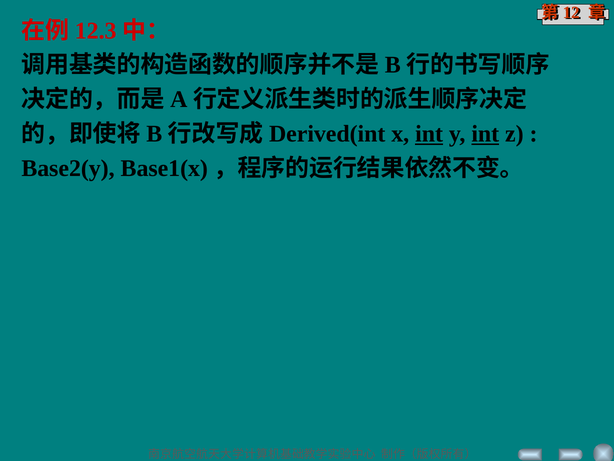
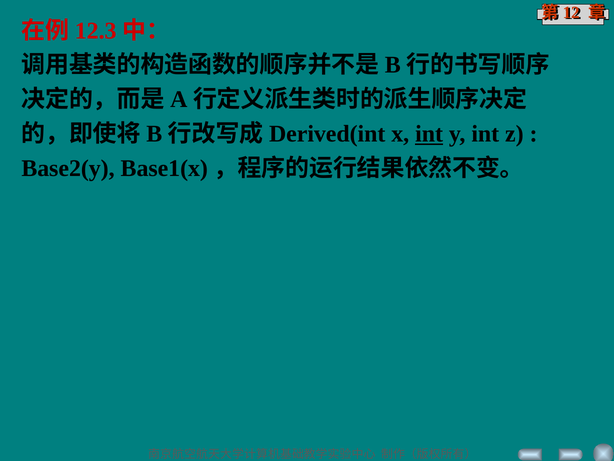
int at (485, 134) underline: present -> none
